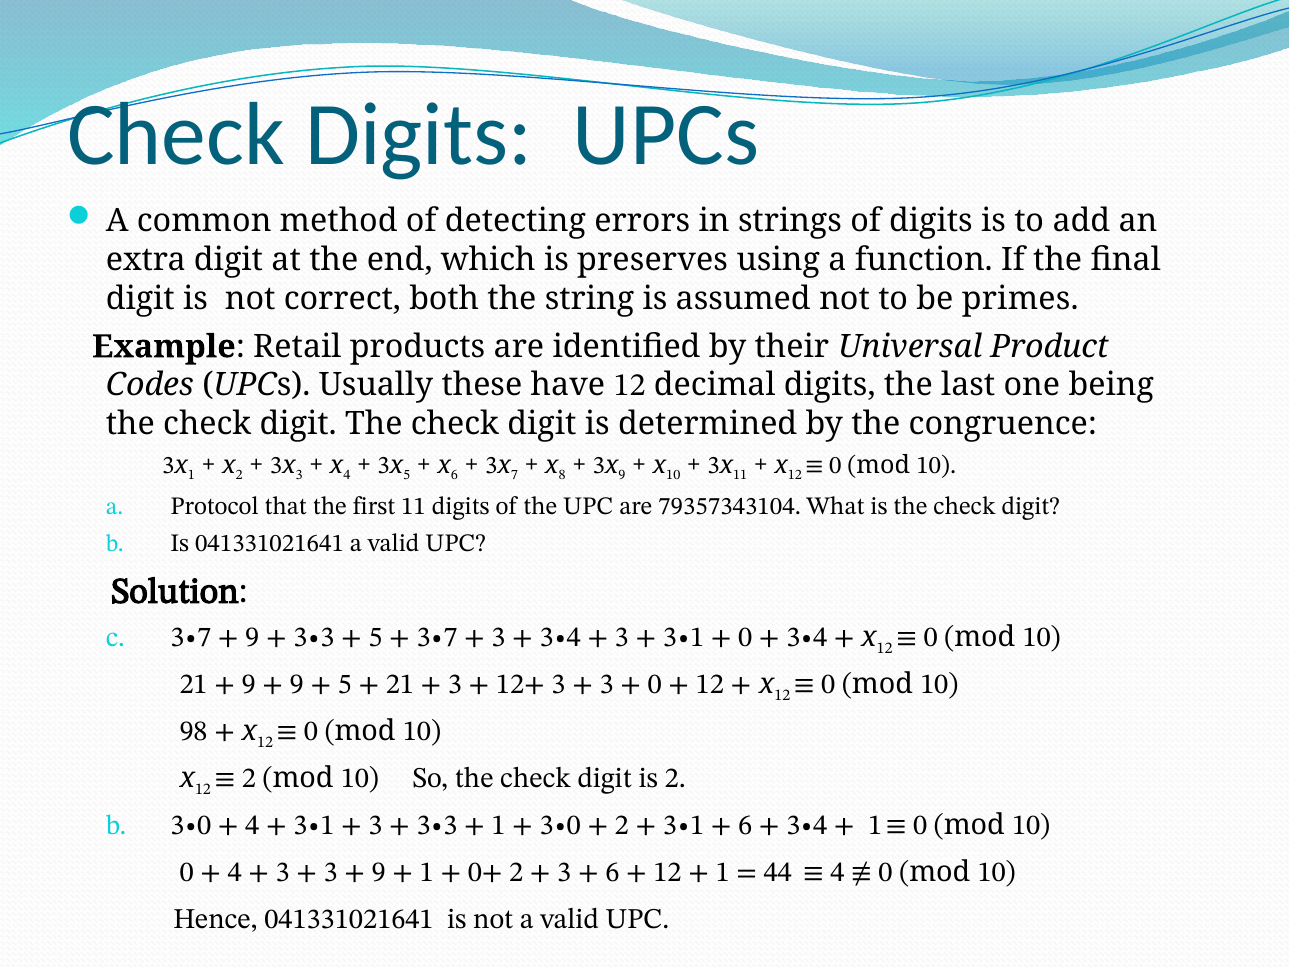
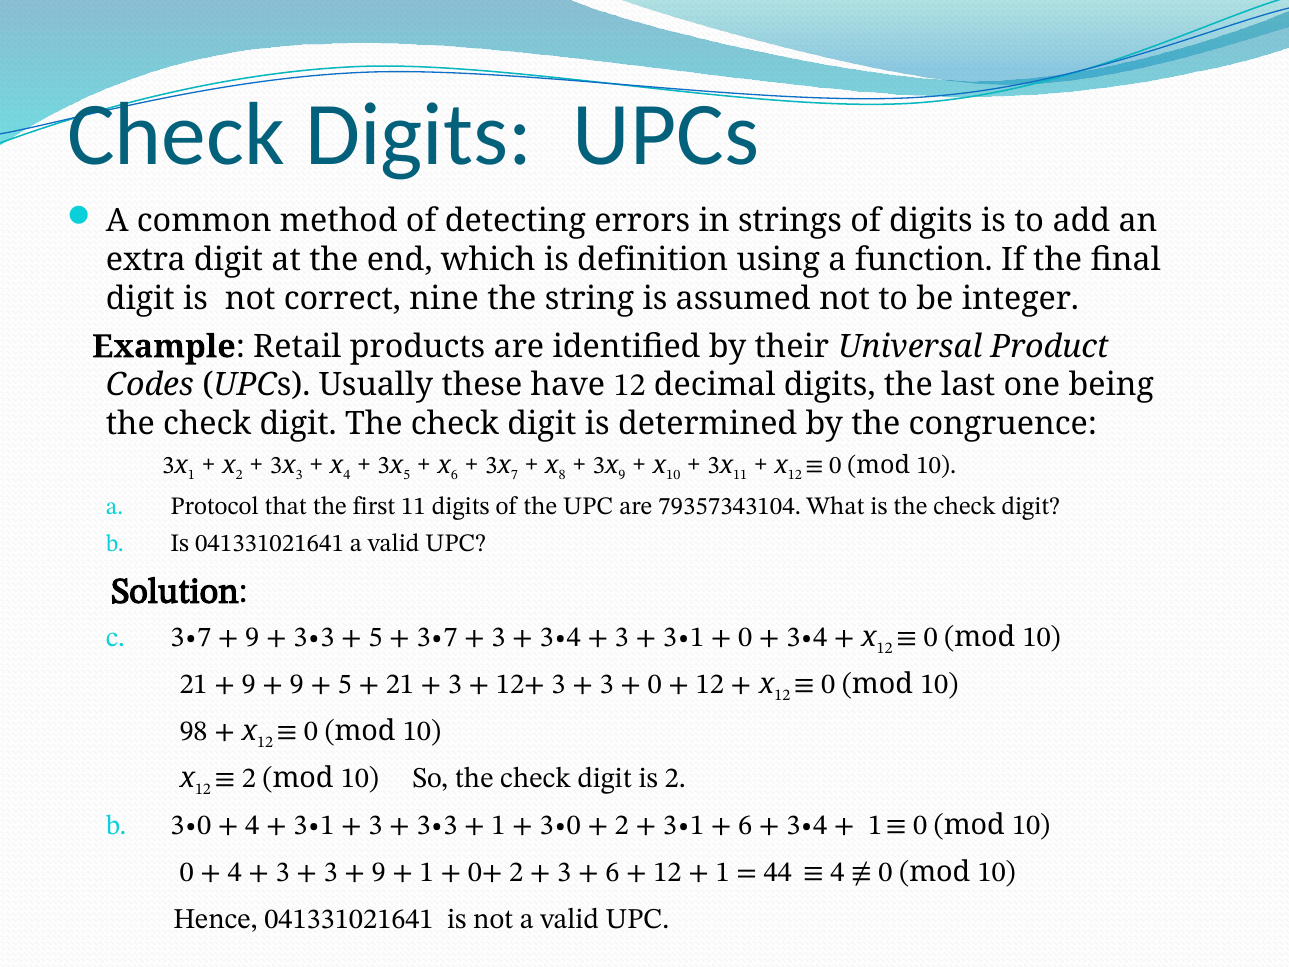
preserves: preserves -> definition
both: both -> nine
primes: primes -> integer
